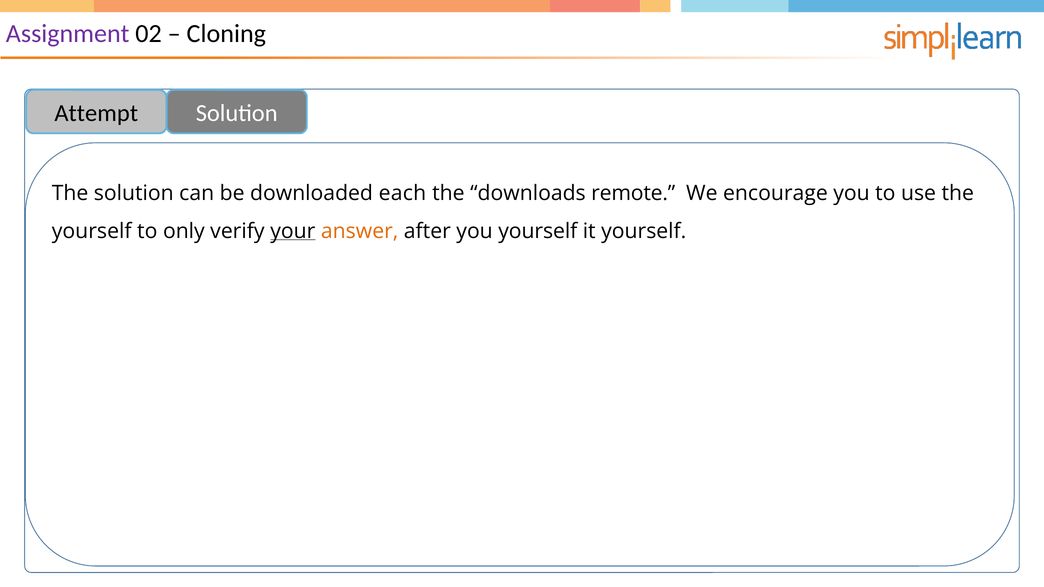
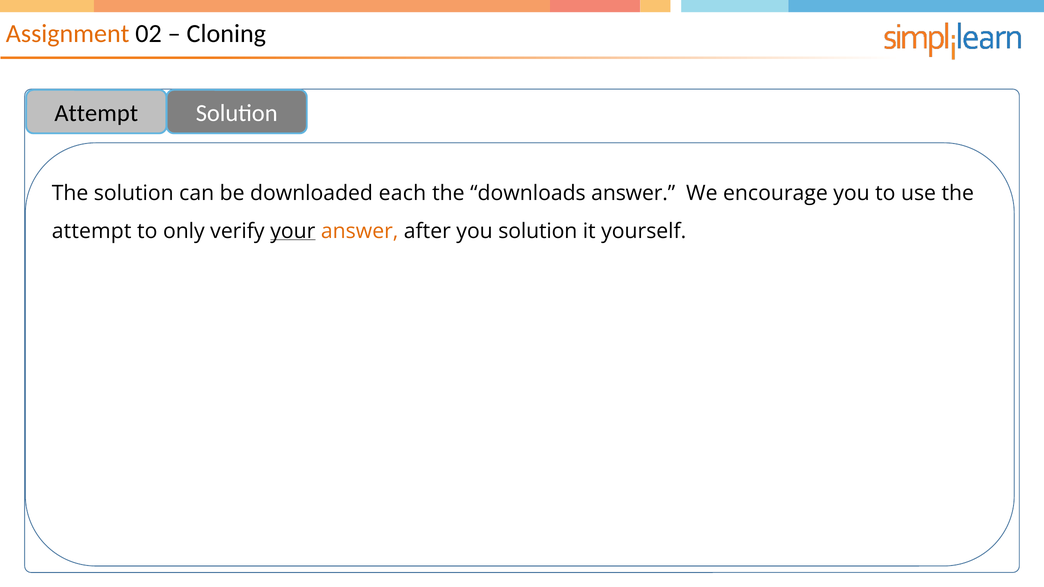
Assignment colour: purple -> orange
downloads remote: remote -> answer
yourself at (92, 231): yourself -> attempt
you yourself: yourself -> solution
